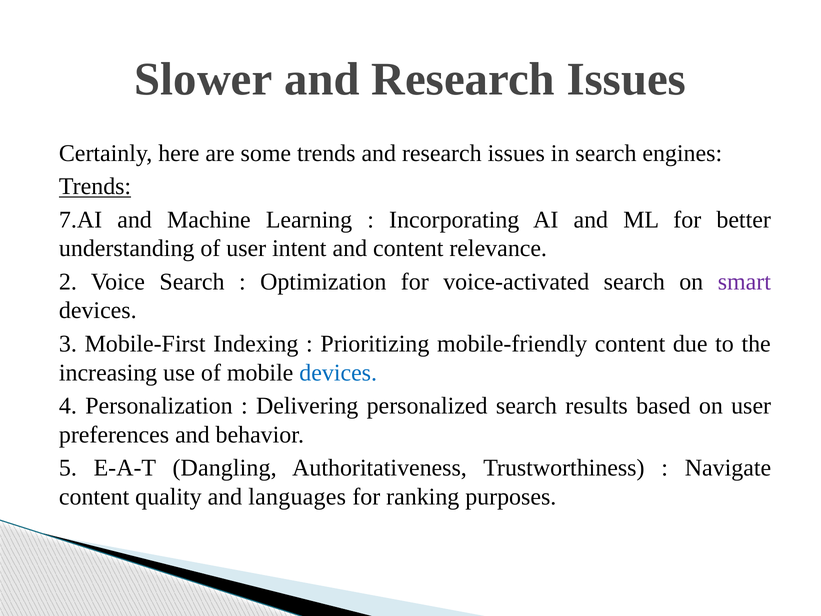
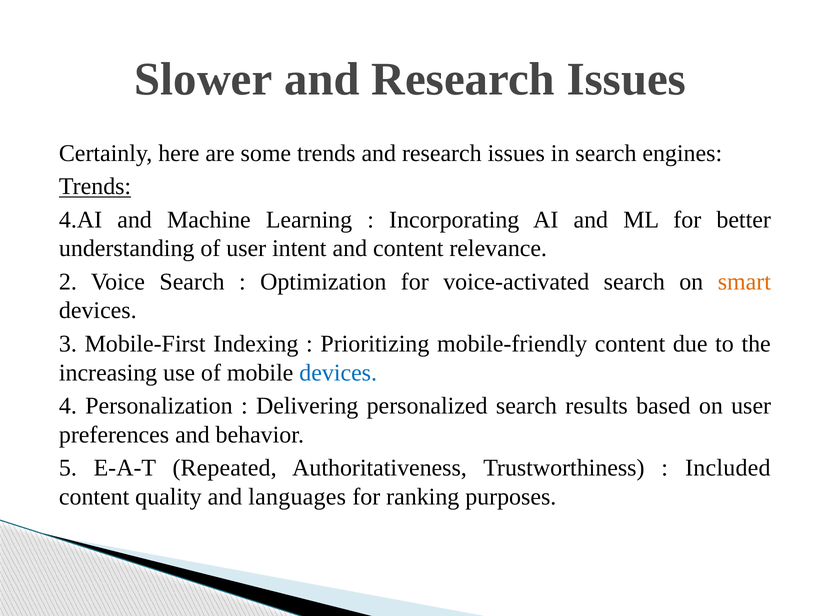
7.AI: 7.AI -> 4.AI
smart colour: purple -> orange
Dangling: Dangling -> Repeated
Navigate: Navigate -> Included
